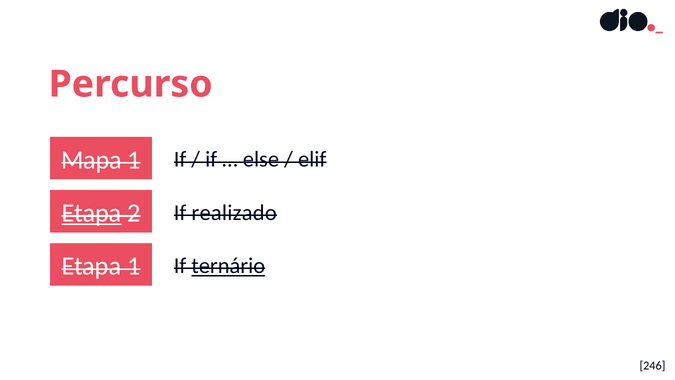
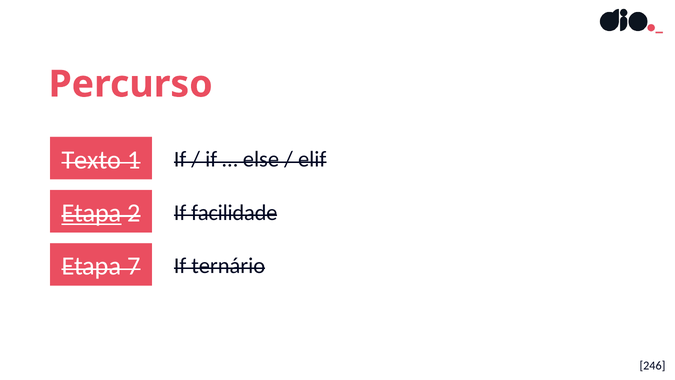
Mapa: Mapa -> Texto
realizado: realizado -> facilidade
Etapa 1: 1 -> 7
ternário underline: present -> none
